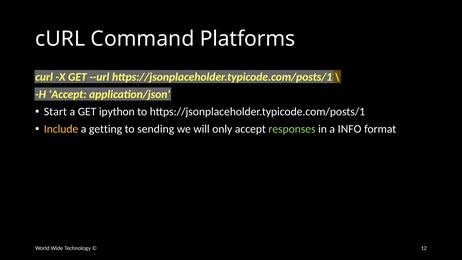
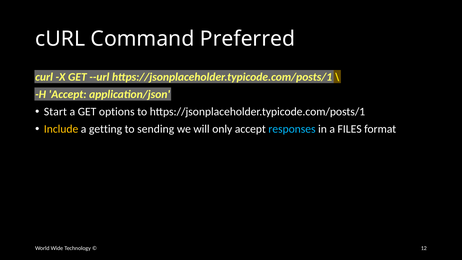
Platforms: Platforms -> Preferred
ipython: ipython -> options
responses colour: light green -> light blue
INFO: INFO -> FILES
